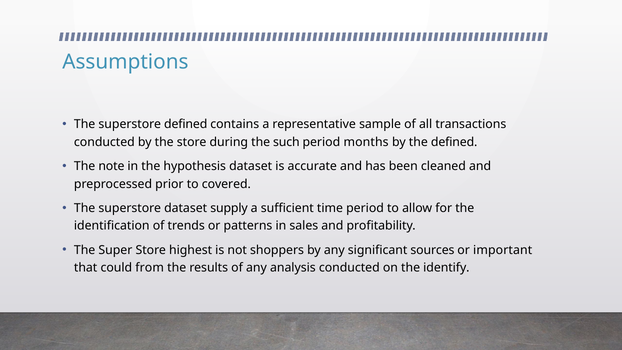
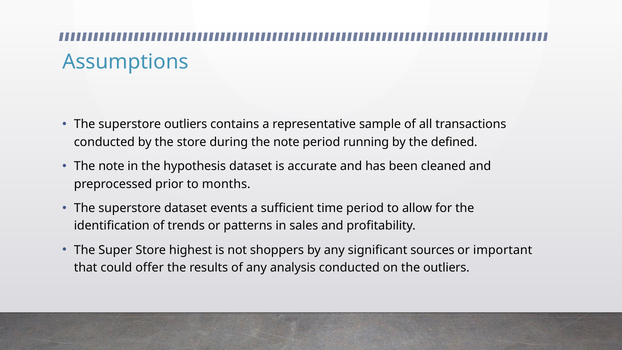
superstore defined: defined -> outliers
during the such: such -> note
months: months -> running
covered: covered -> months
supply: supply -> events
from: from -> offer
the identify: identify -> outliers
